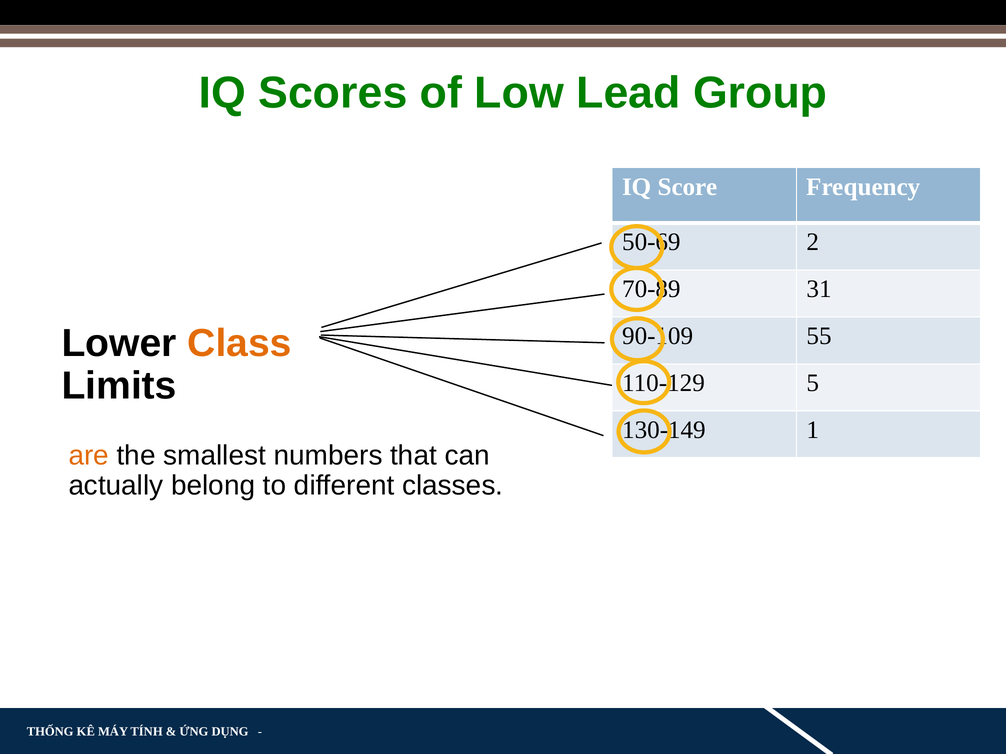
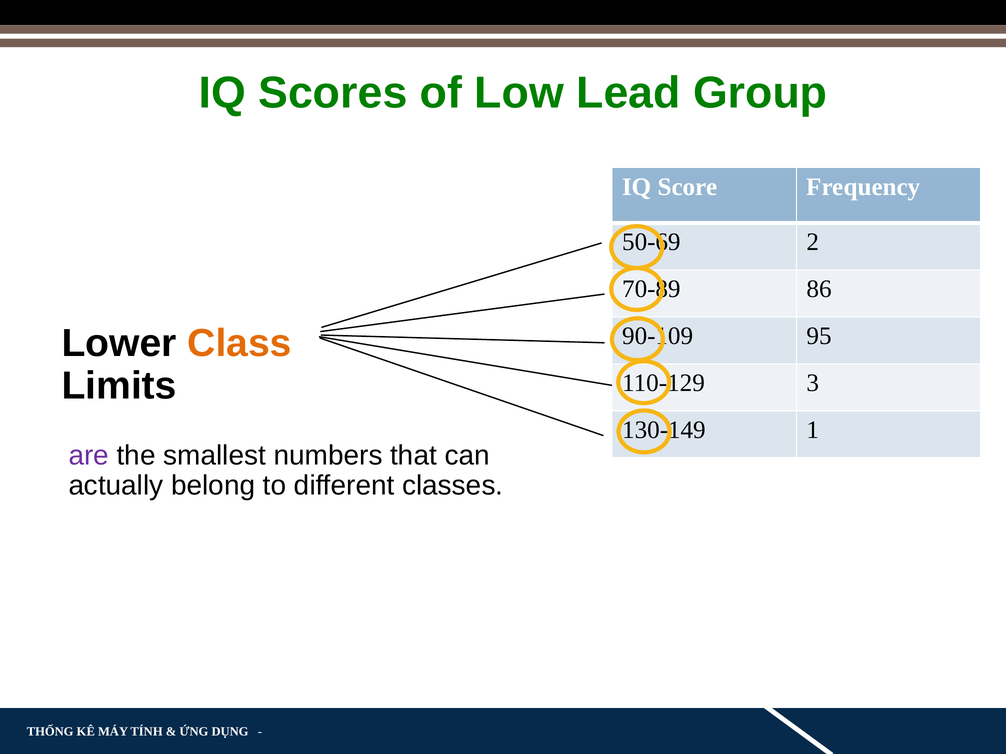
31: 31 -> 86
55: 55 -> 95
5: 5 -> 3
are colour: orange -> purple
